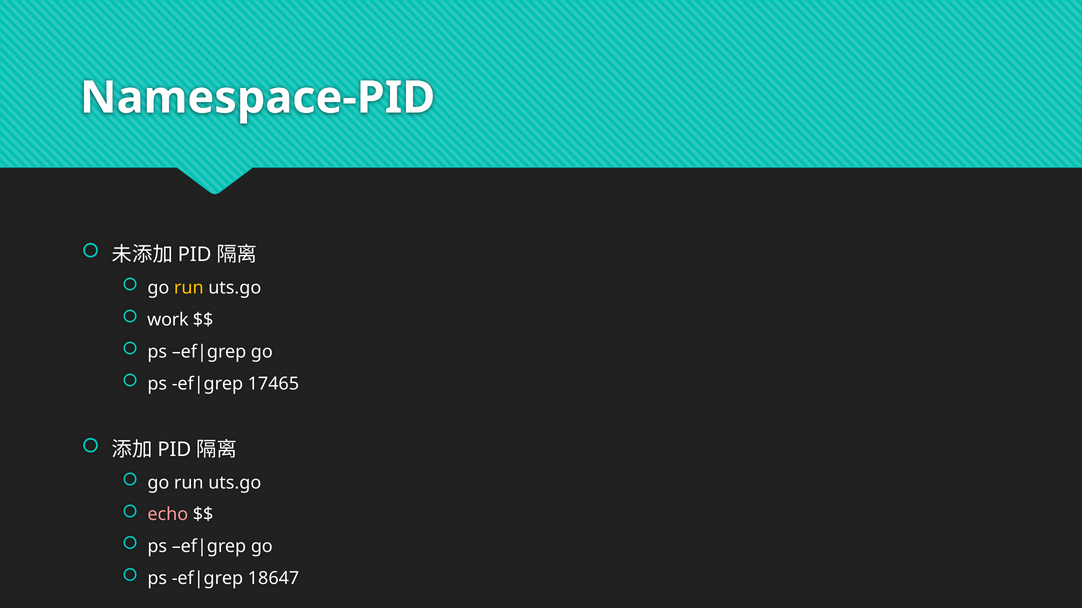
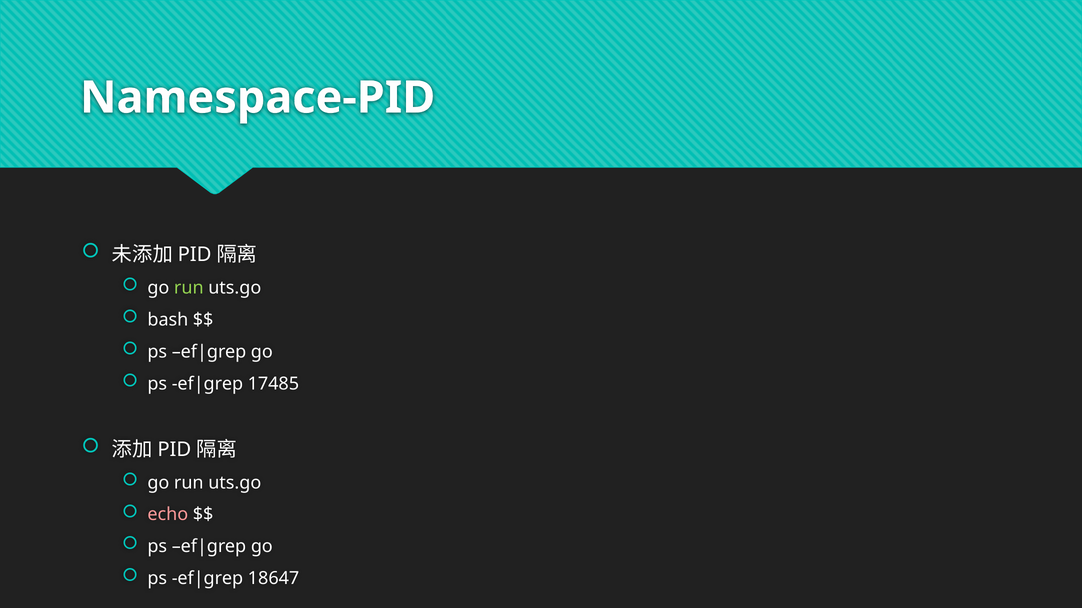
run at (189, 288) colour: yellow -> light green
work: work -> bash
17465: 17465 -> 17485
